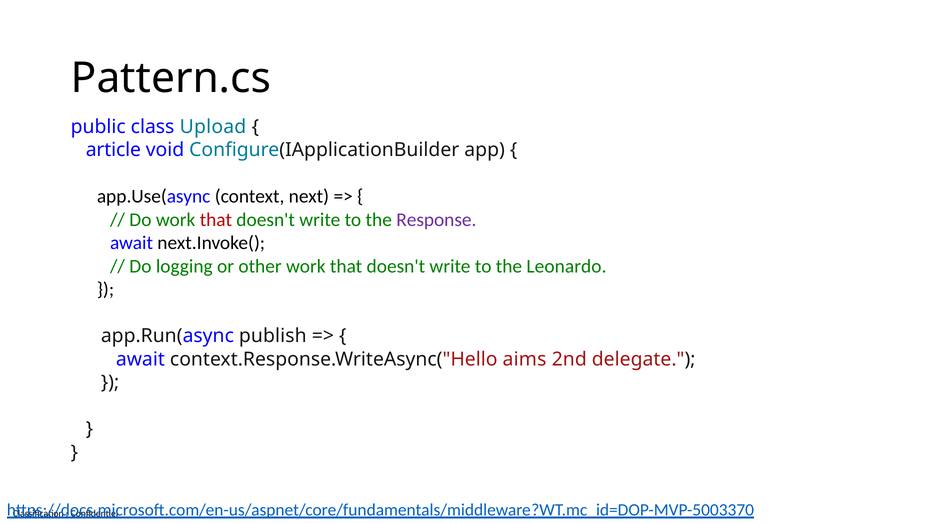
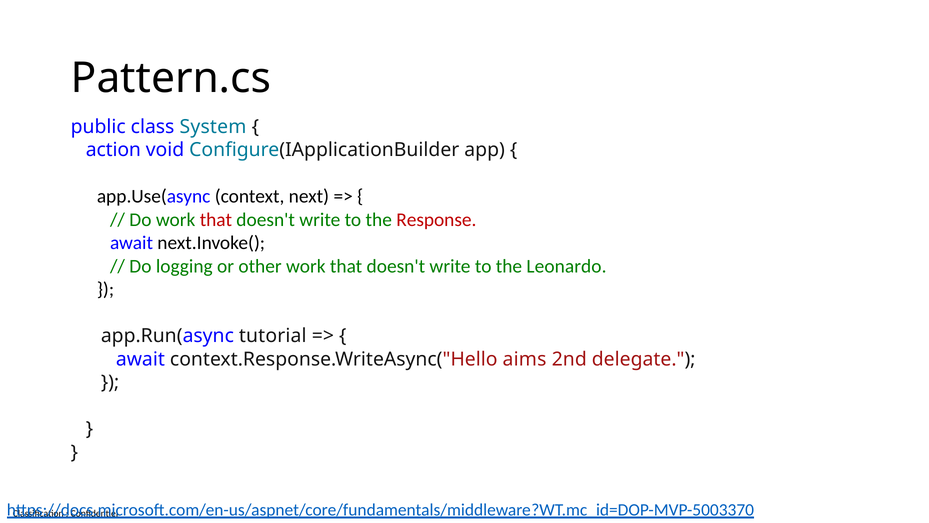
Upload: Upload -> System
article: article -> action
Response colour: purple -> red
publish: publish -> tutorial
